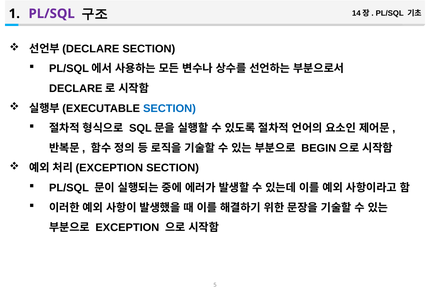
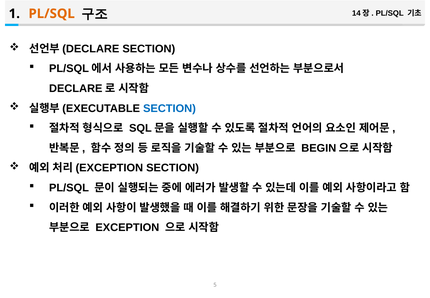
PL/SQL at (52, 14) colour: purple -> orange
